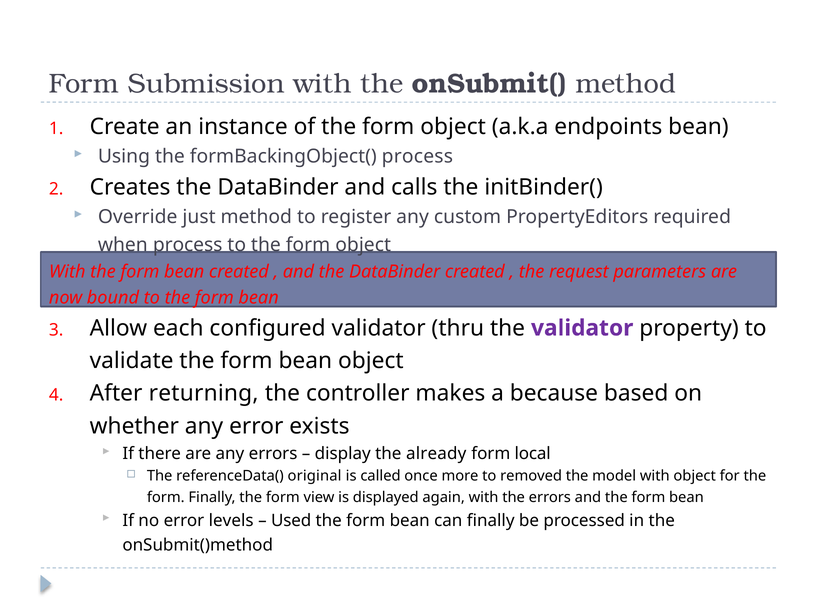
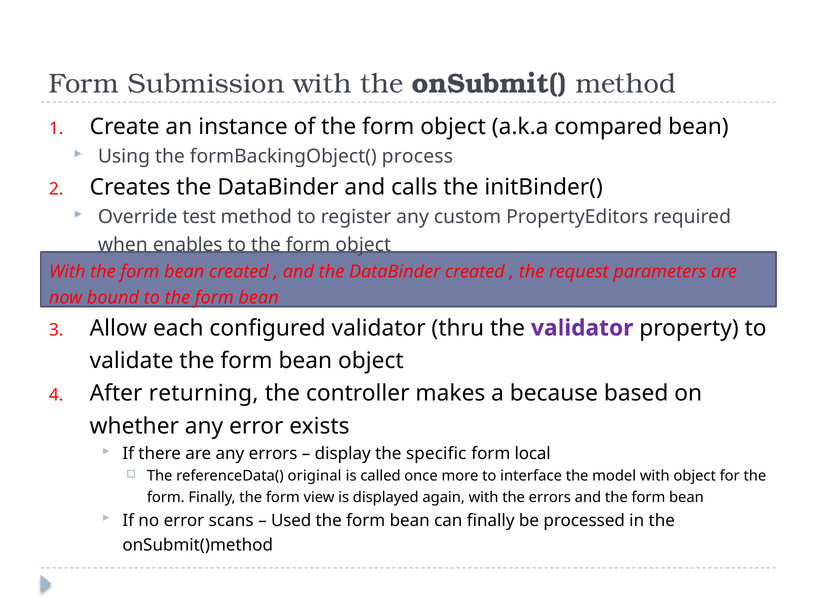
endpoints: endpoints -> compared
just: just -> test
when process: process -> enables
already: already -> specific
removed: removed -> interface
levels: levels -> scans
